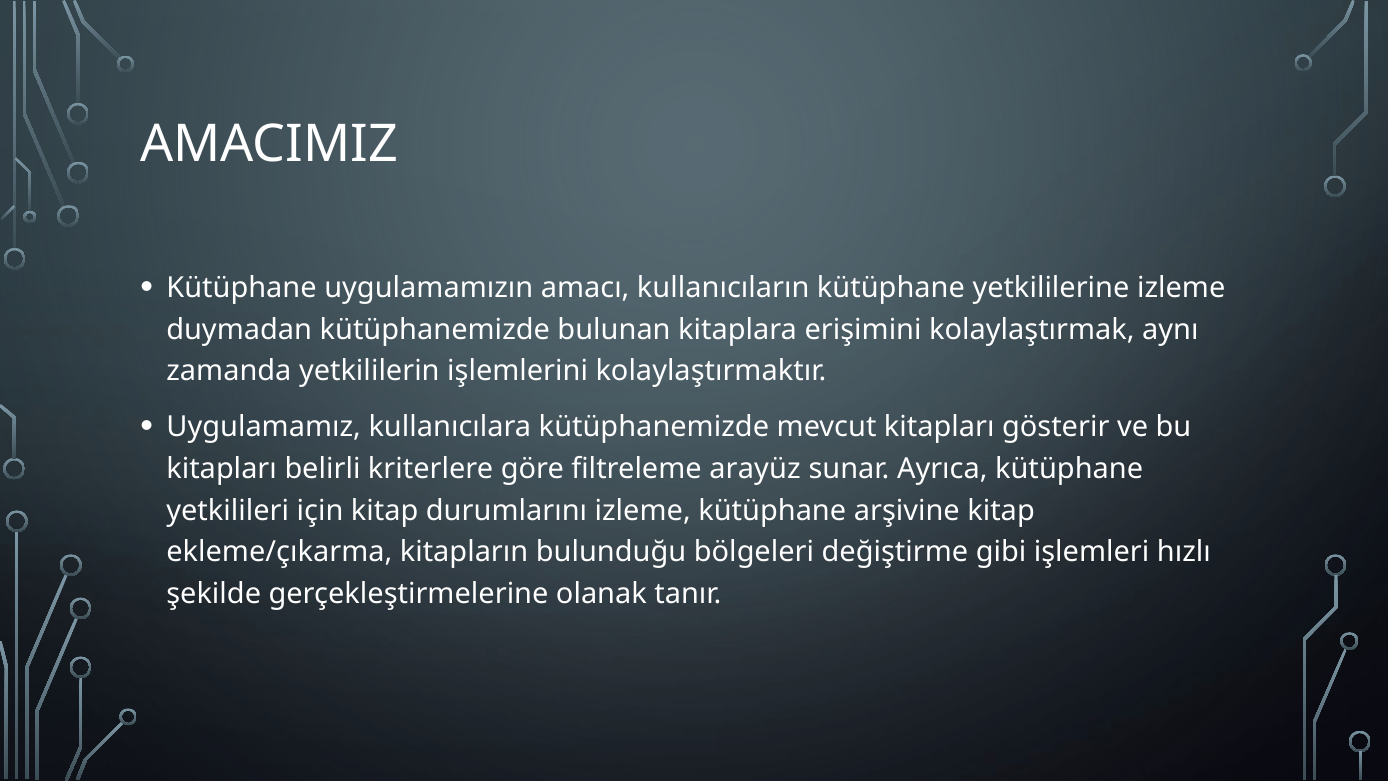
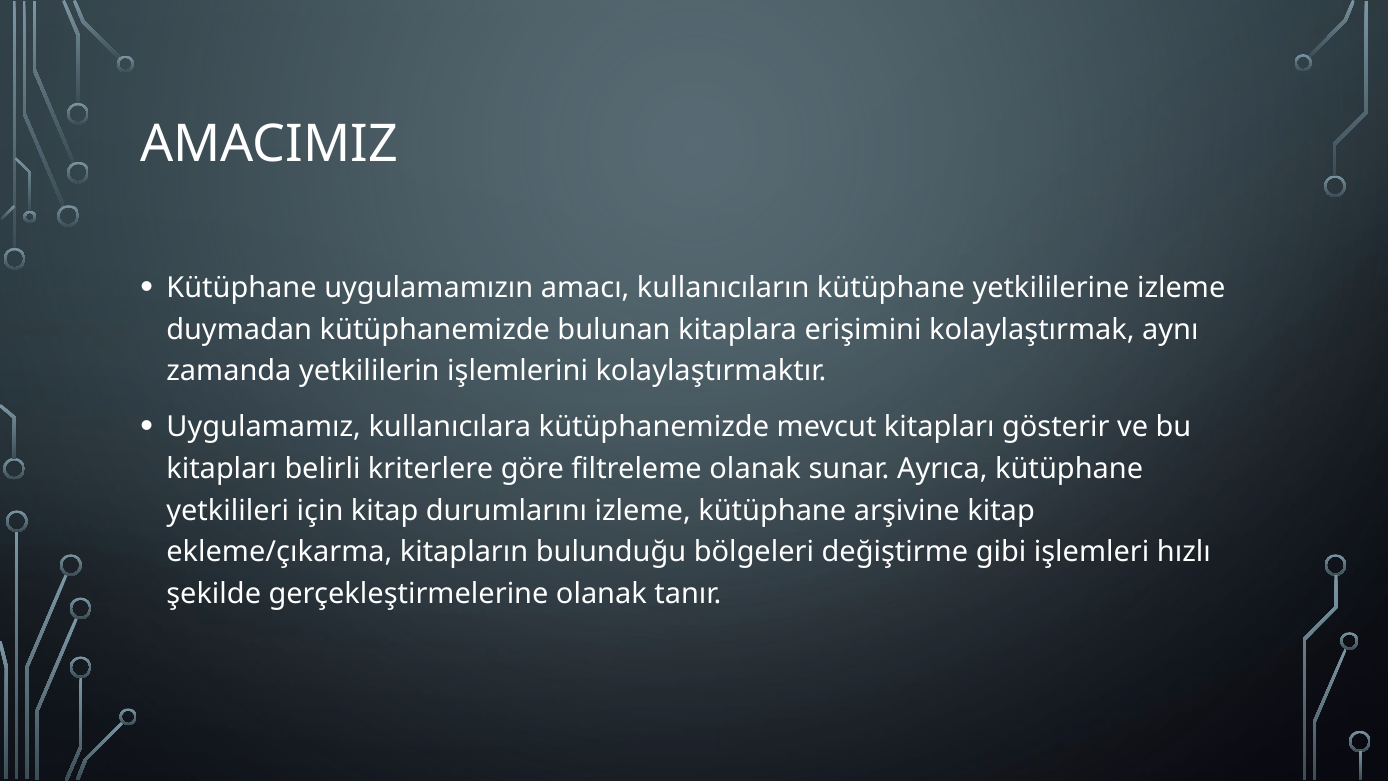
filtreleme arayüz: arayüz -> olanak
